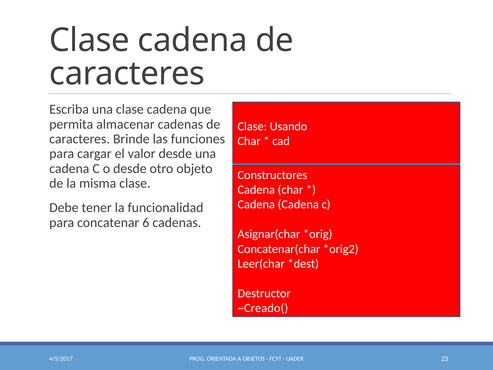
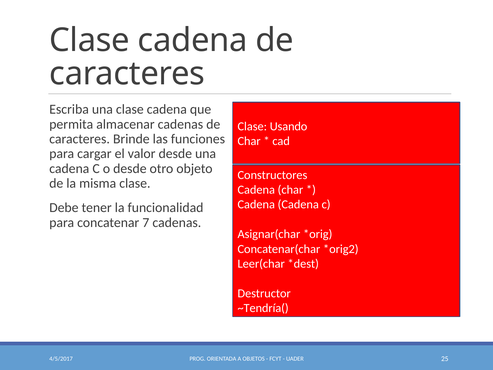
6: 6 -> 7
~Creado(: ~Creado( -> ~Tendría(
